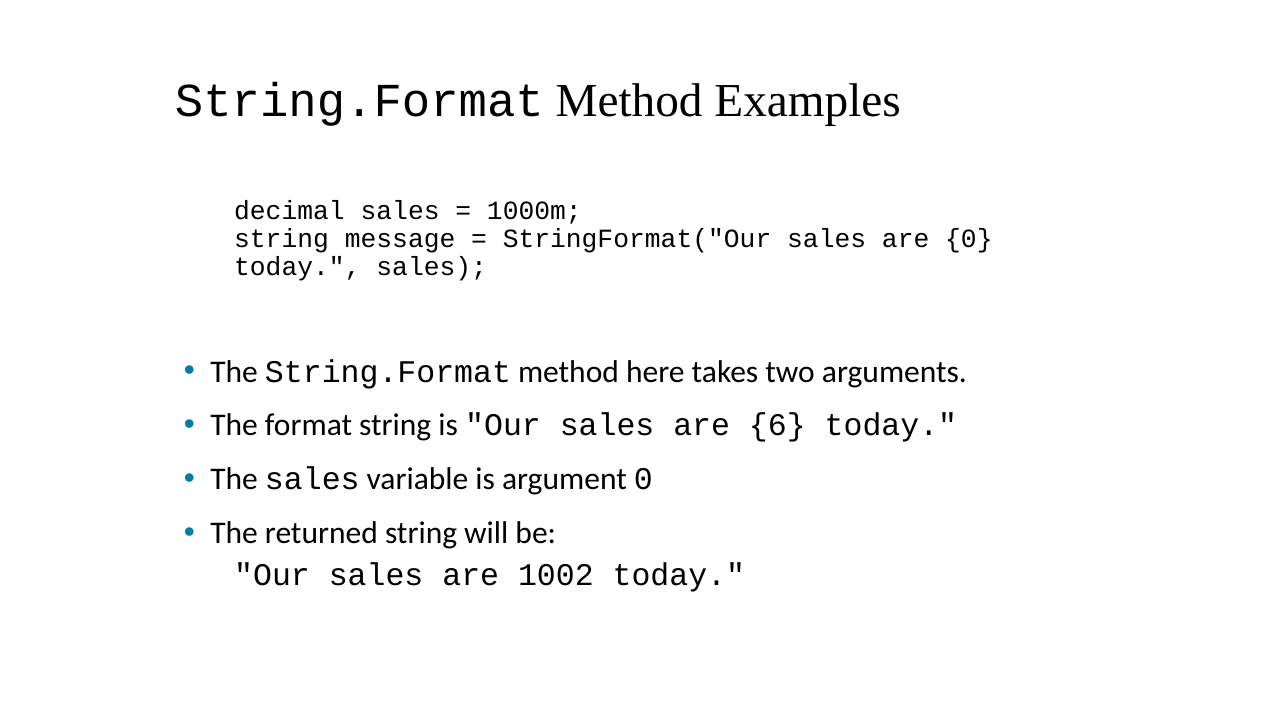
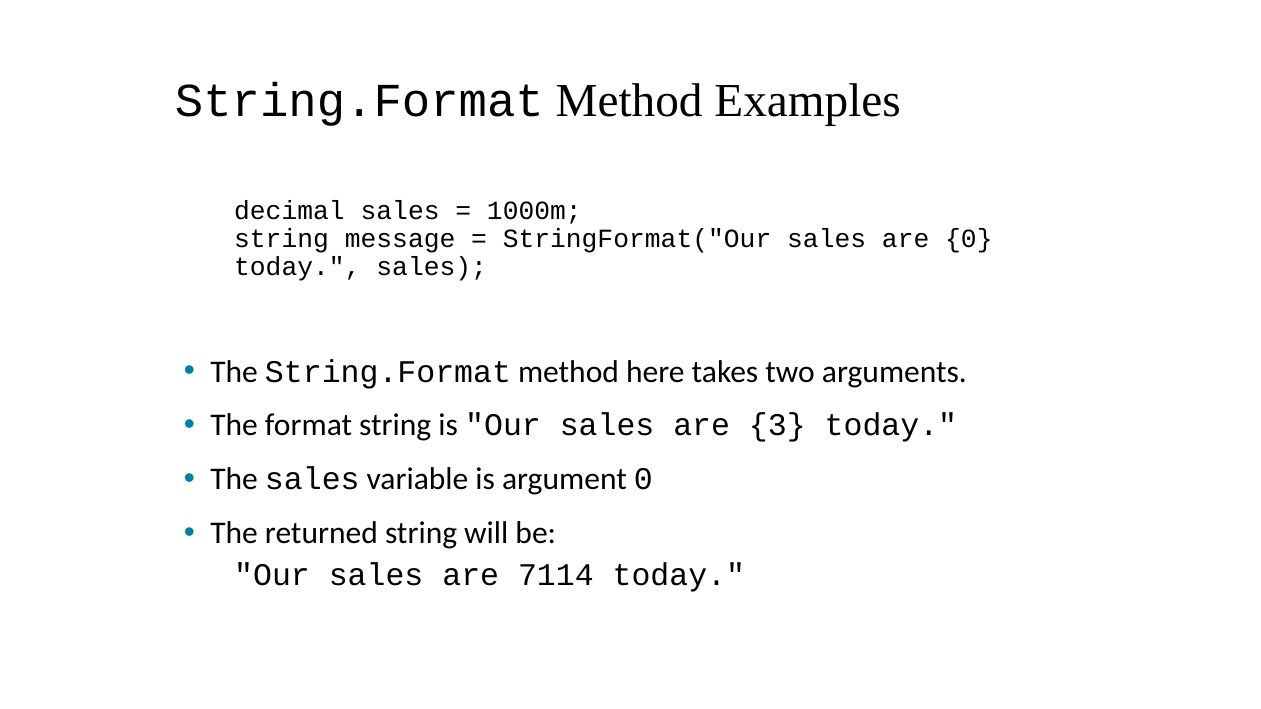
6: 6 -> 3
1002: 1002 -> 7114
